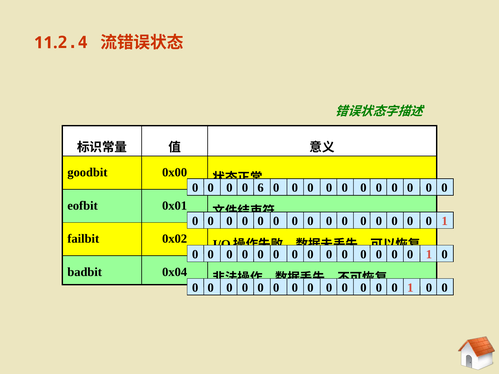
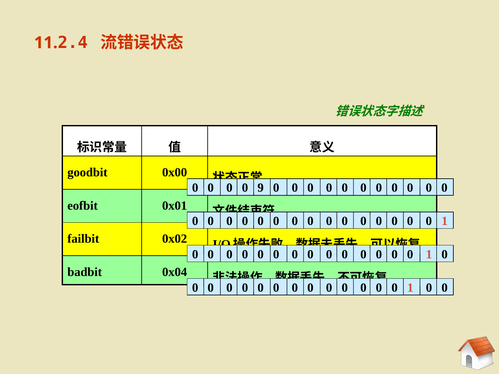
6: 6 -> 9
